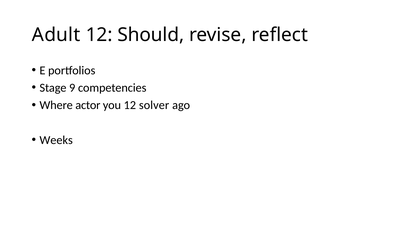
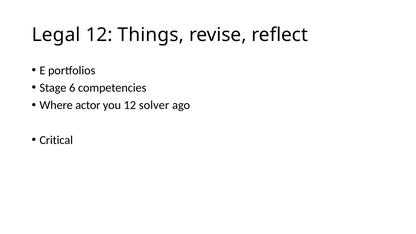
Adult: Adult -> Legal
Should: Should -> Things
9: 9 -> 6
Weeks: Weeks -> Critical
